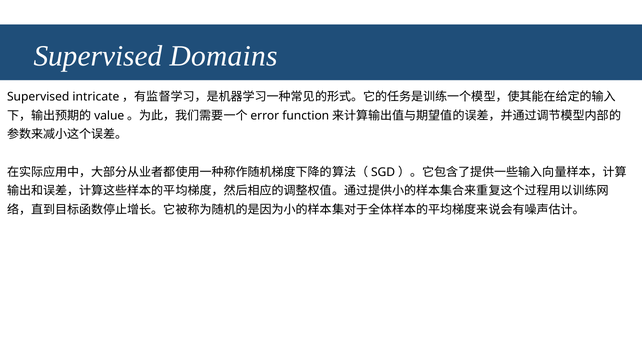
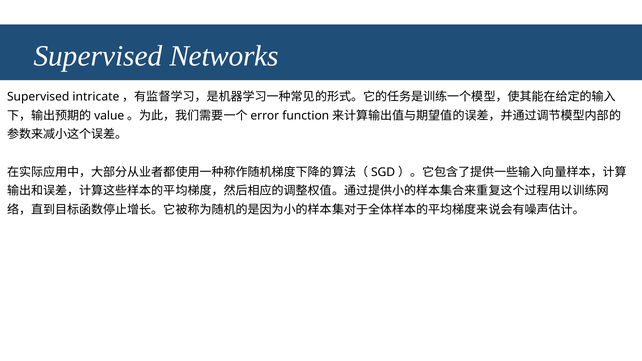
Domains: Domains -> Networks
